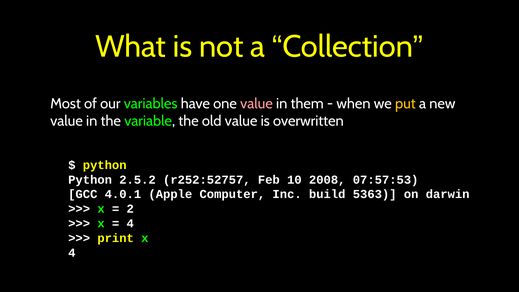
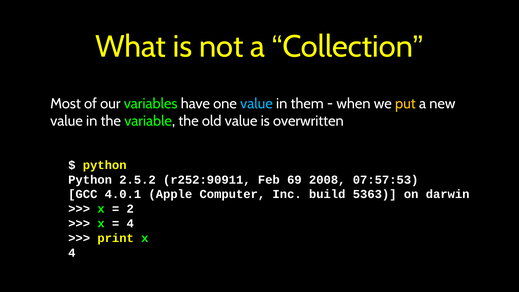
value at (256, 104) colour: pink -> light blue
r252:52757: r252:52757 -> r252:90911
10: 10 -> 69
